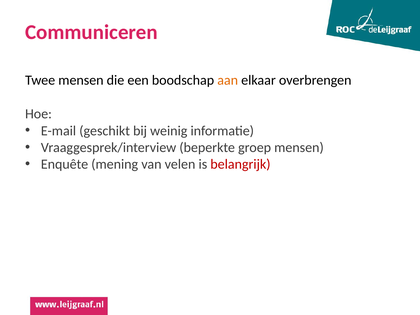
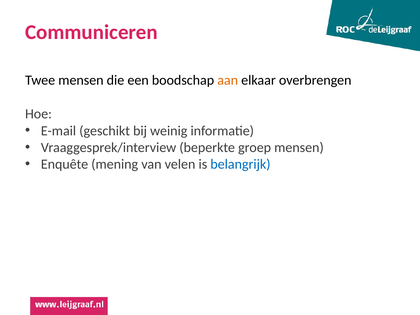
belangrijk colour: red -> blue
